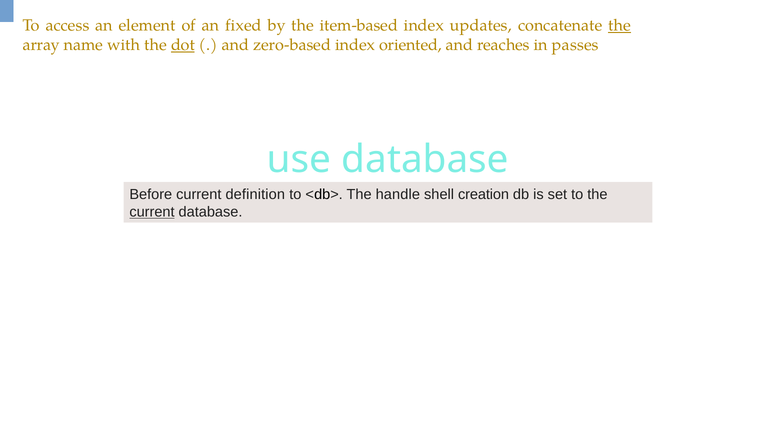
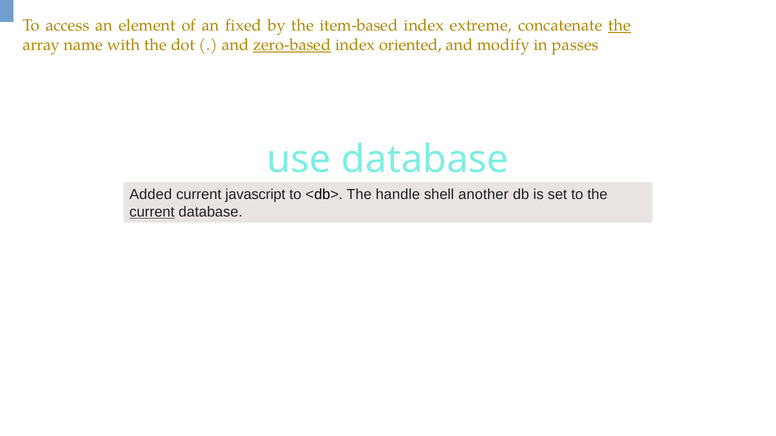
updates: updates -> extreme
dot underline: present -> none
zero-based underline: none -> present
reaches: reaches -> modify
Before: Before -> Added
definition: definition -> javascript
creation: creation -> another
